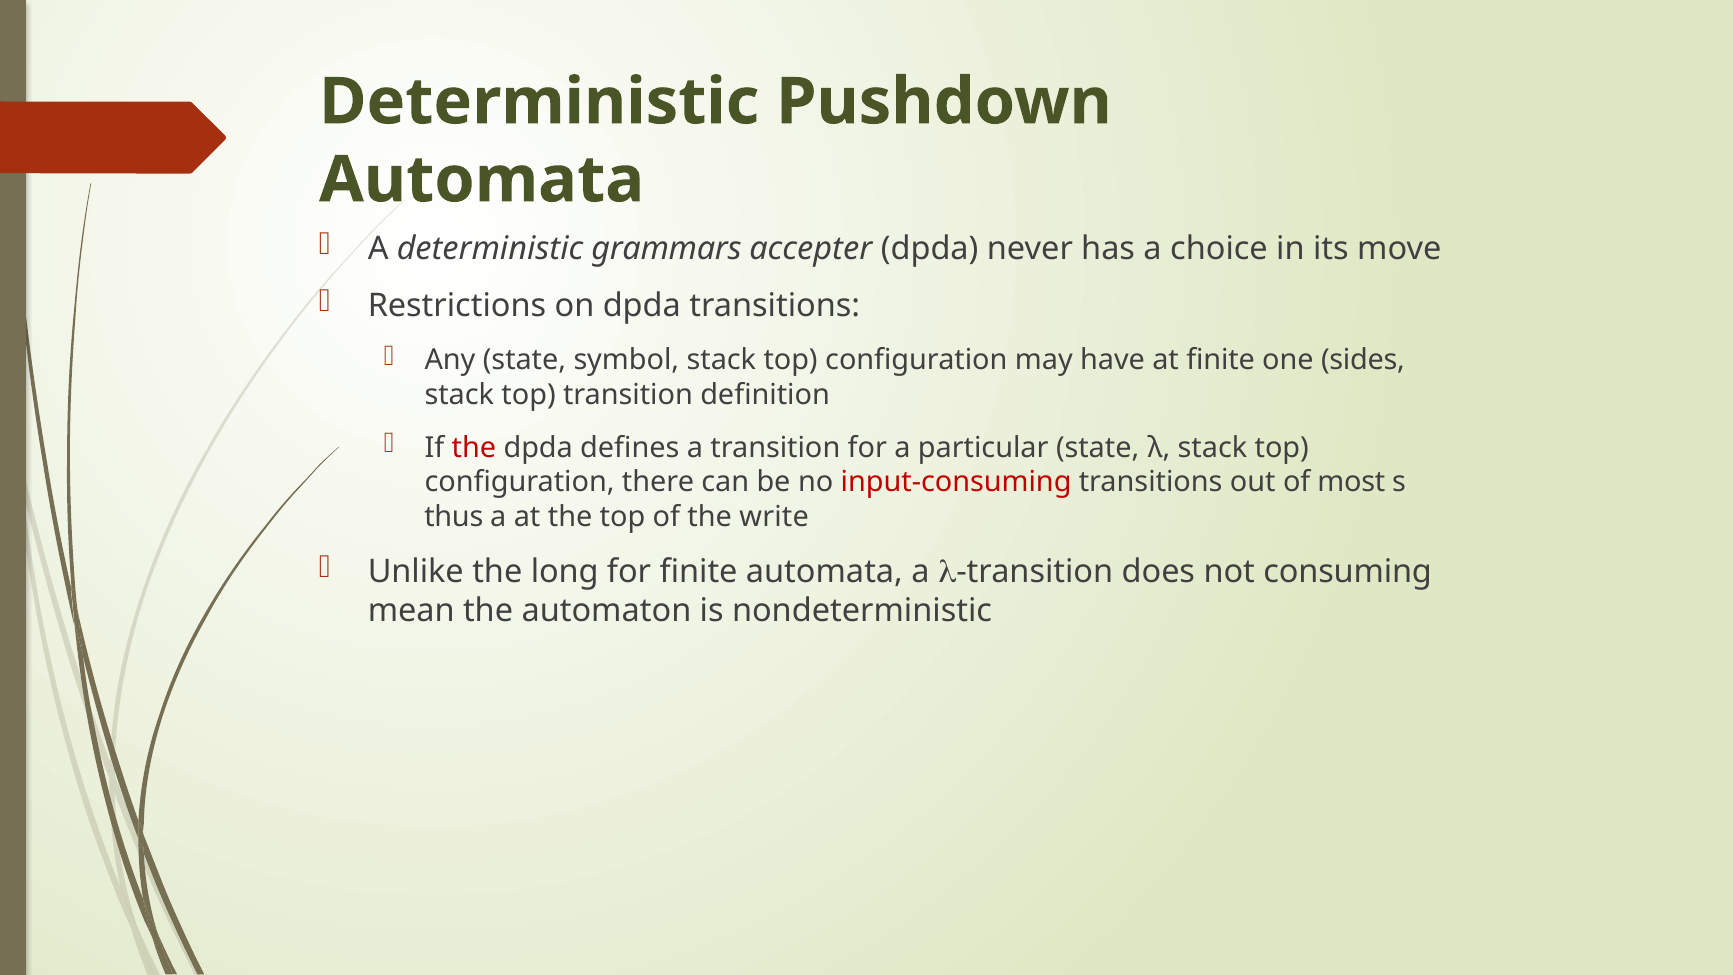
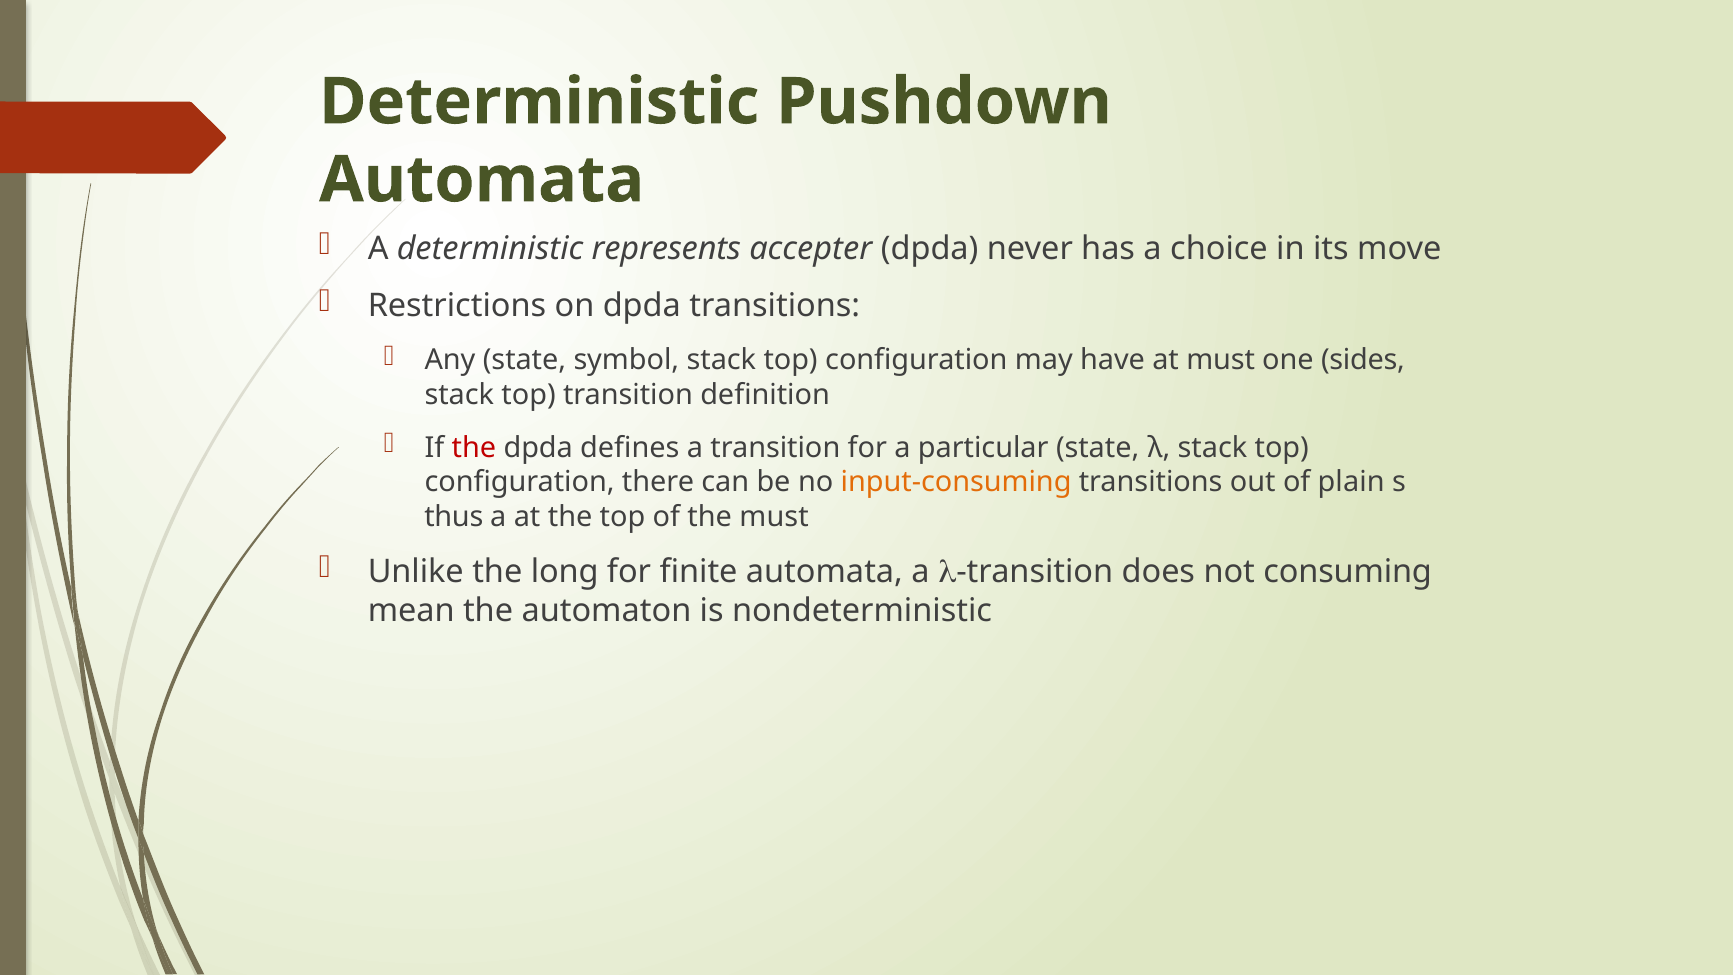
grammars: grammars -> represents
at finite: finite -> must
input-consuming colour: red -> orange
most: most -> plain
the write: write -> must
